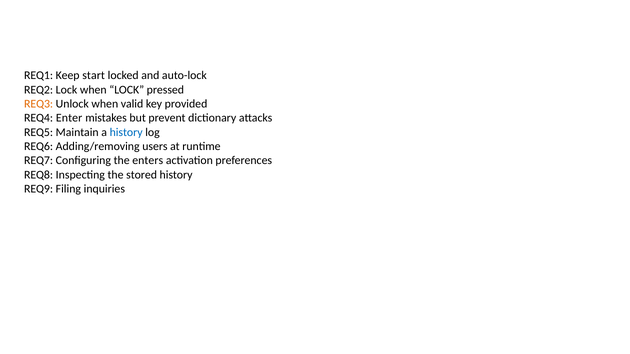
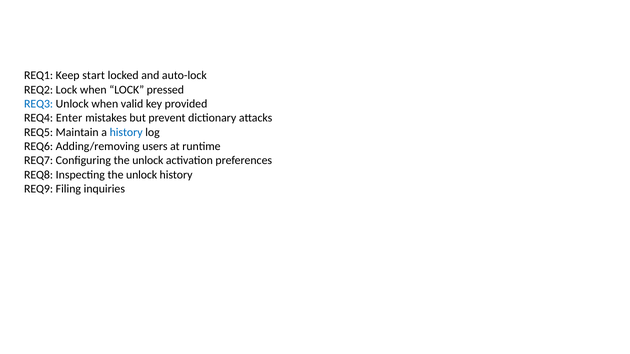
REQ3 colour: orange -> blue
Configuring the enters: enters -> unlock
Inspecting the stored: stored -> unlock
